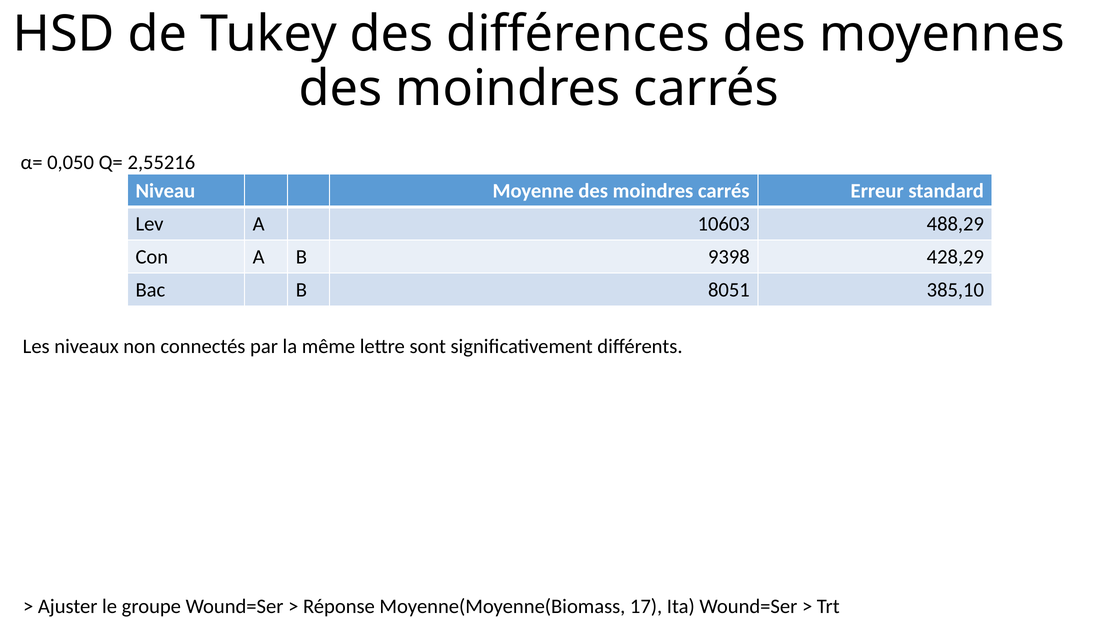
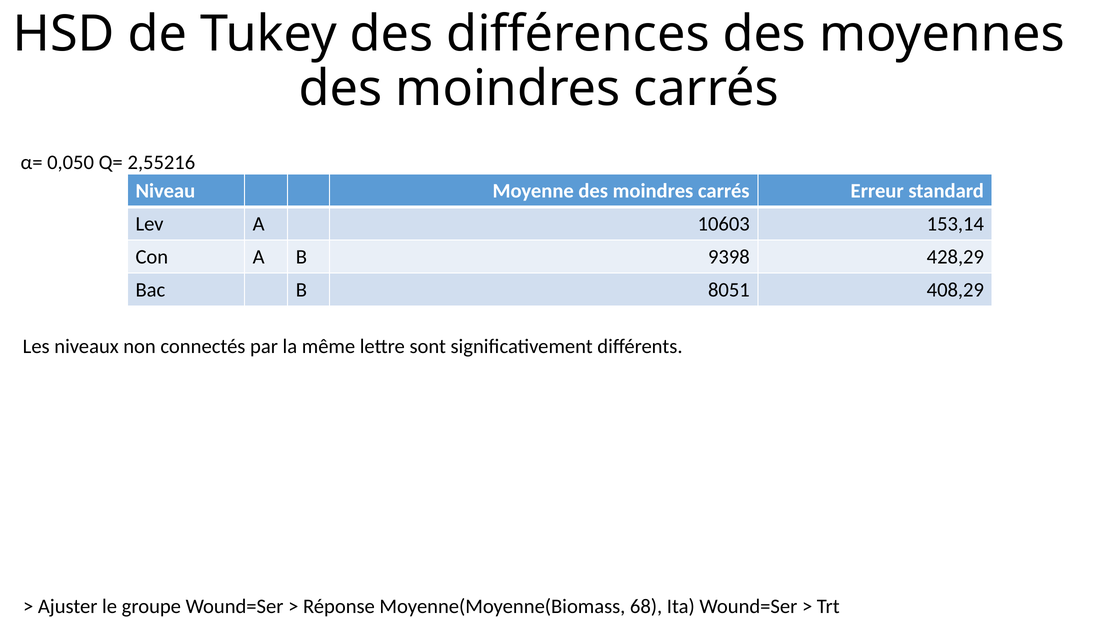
488,29: 488,29 -> 153,14
385,10: 385,10 -> 408,29
17: 17 -> 68
